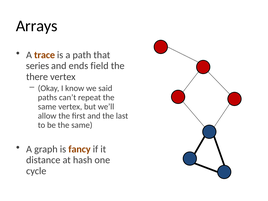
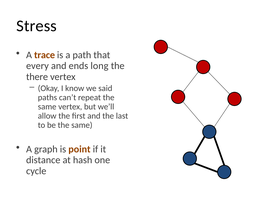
Arrays: Arrays -> Stress
series: series -> every
field: field -> long
fancy: fancy -> point
